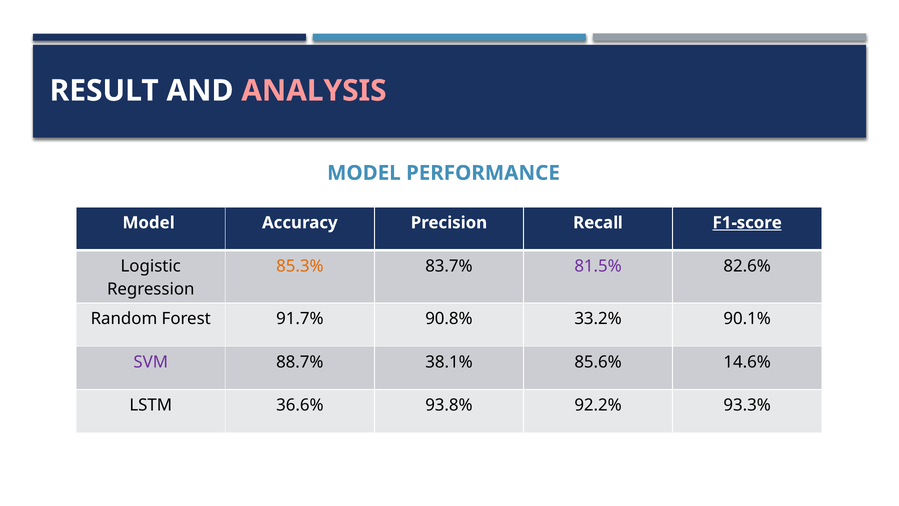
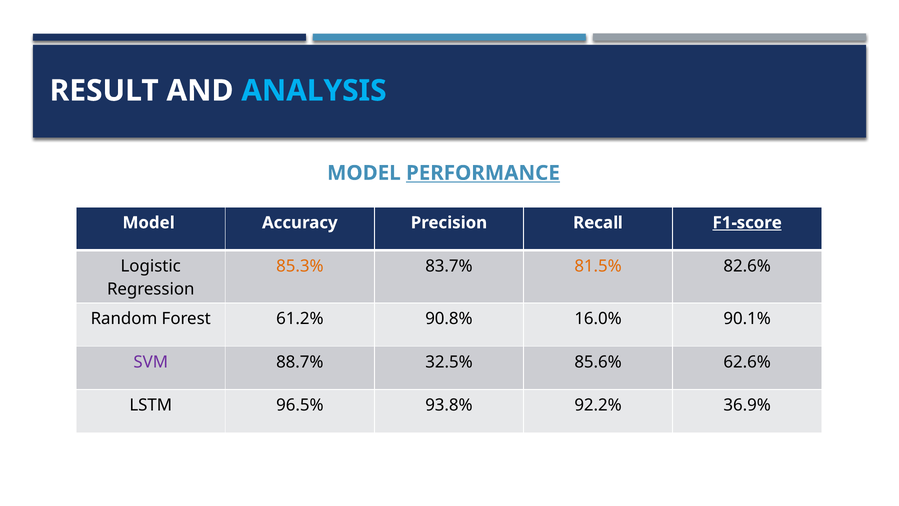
ANALYSIS colour: pink -> light blue
PERFORMANCE underline: none -> present
81.5% colour: purple -> orange
91.7%: 91.7% -> 61.2%
33.2%: 33.2% -> 16.0%
38.1%: 38.1% -> 32.5%
14.6%: 14.6% -> 62.6%
36.6%: 36.6% -> 96.5%
93.3%: 93.3% -> 36.9%
